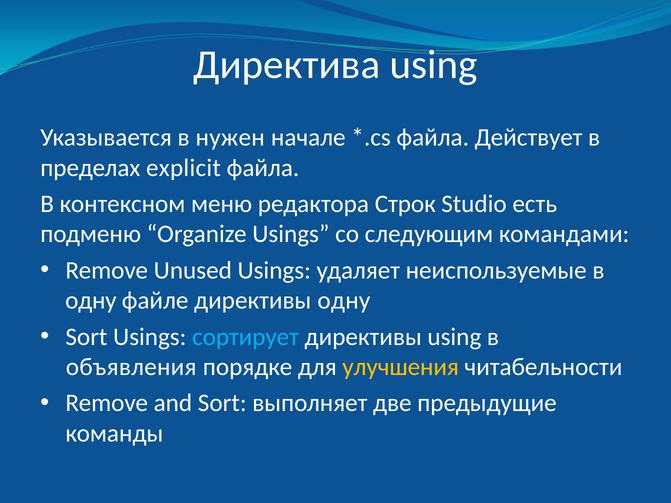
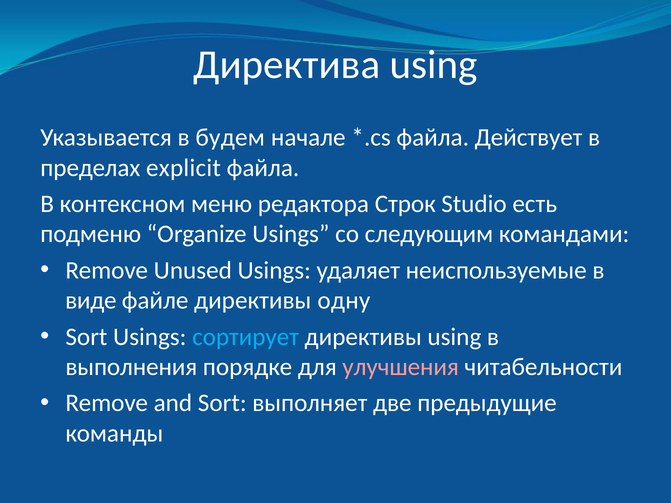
нужен: нужен -> будем
одну at (91, 301): одну -> виде
объявления: объявления -> выполнения
улучшения colour: yellow -> pink
